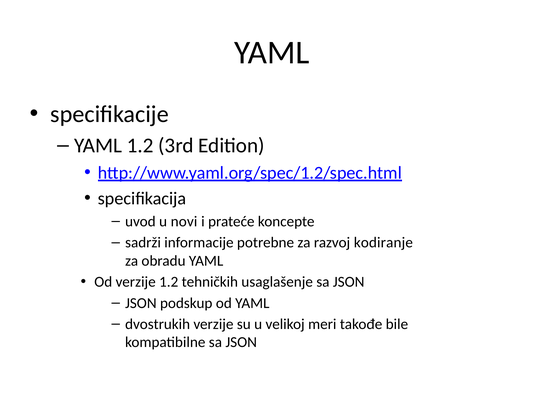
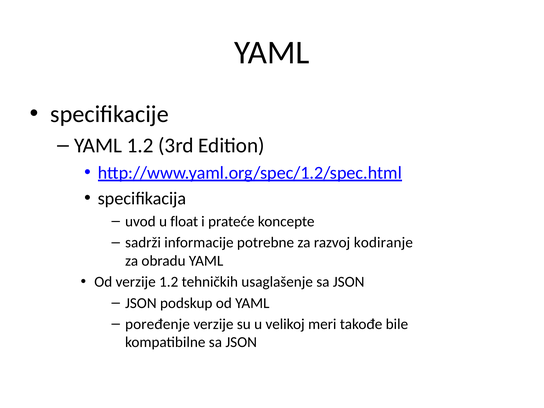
novi: novi -> float
dvostrukih: dvostrukih -> poređenje
